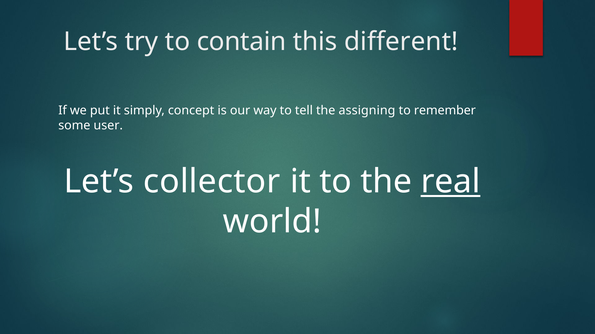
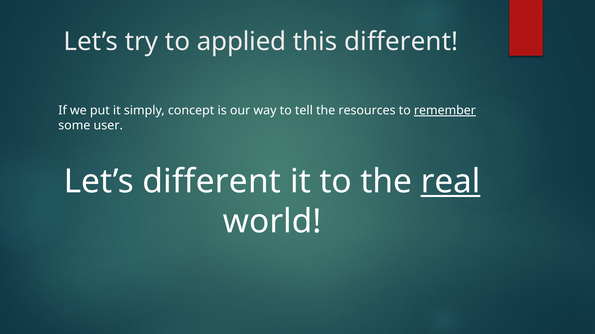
contain: contain -> applied
assigning: assigning -> resources
remember underline: none -> present
Let’s collector: collector -> different
